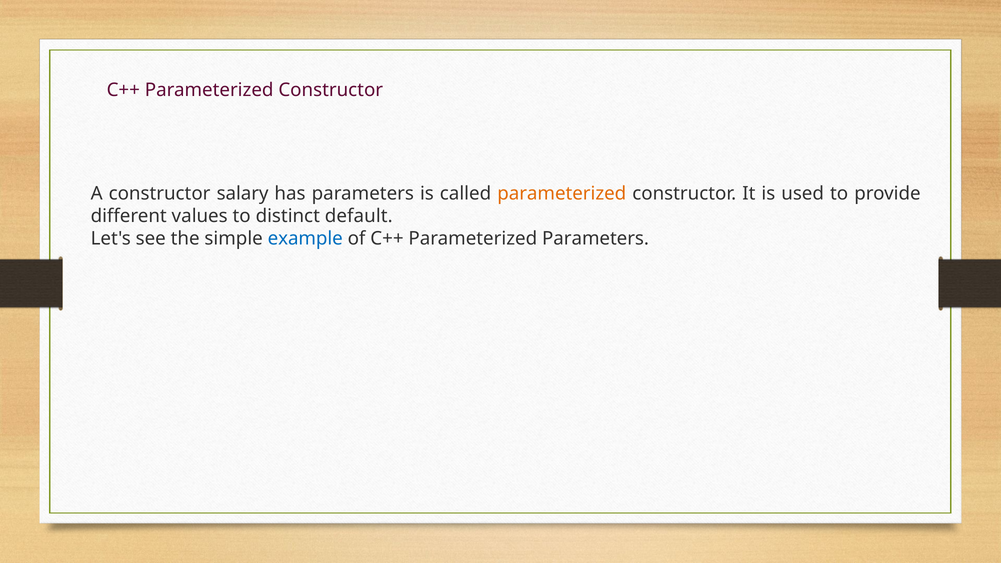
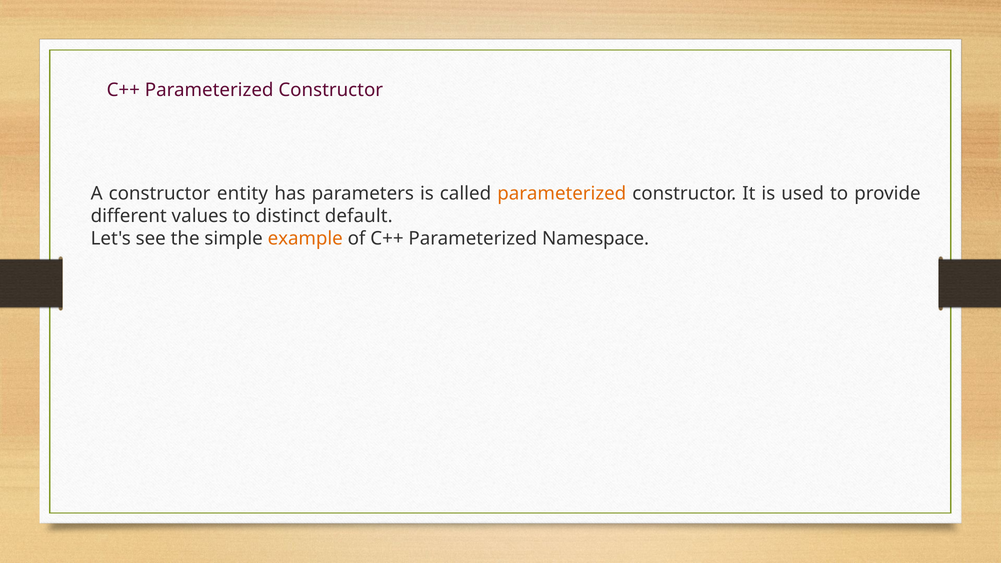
salary: salary -> entity
example colour: blue -> orange
Parameterized Parameters: Parameters -> Namespace
